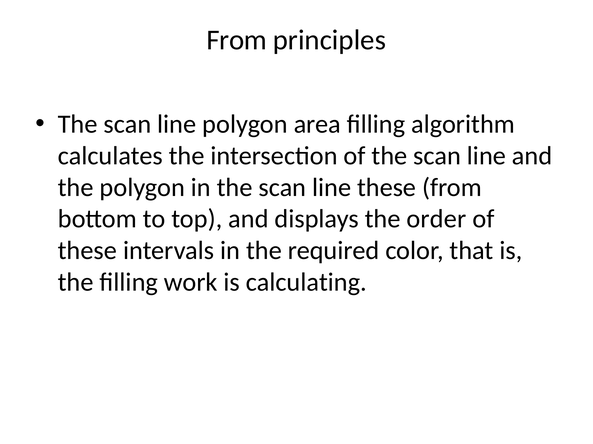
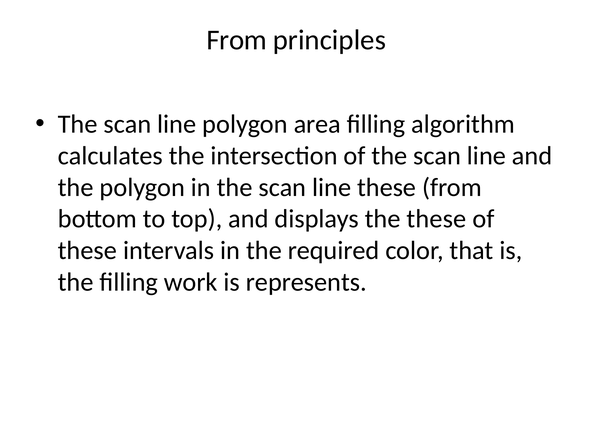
the order: order -> these
calculating: calculating -> represents
